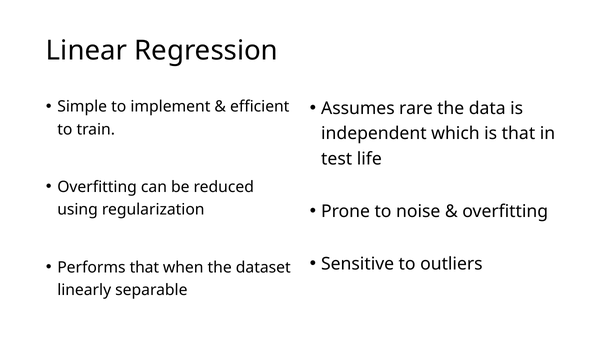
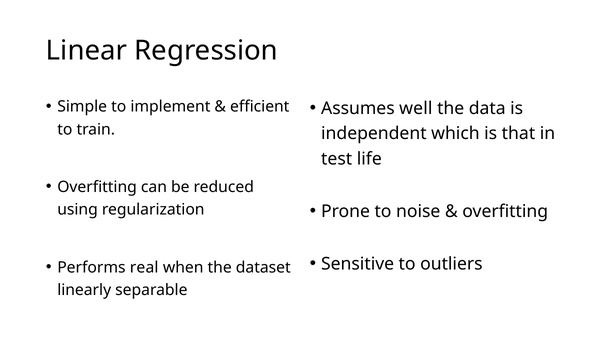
rare: rare -> well
Performs that: that -> real
